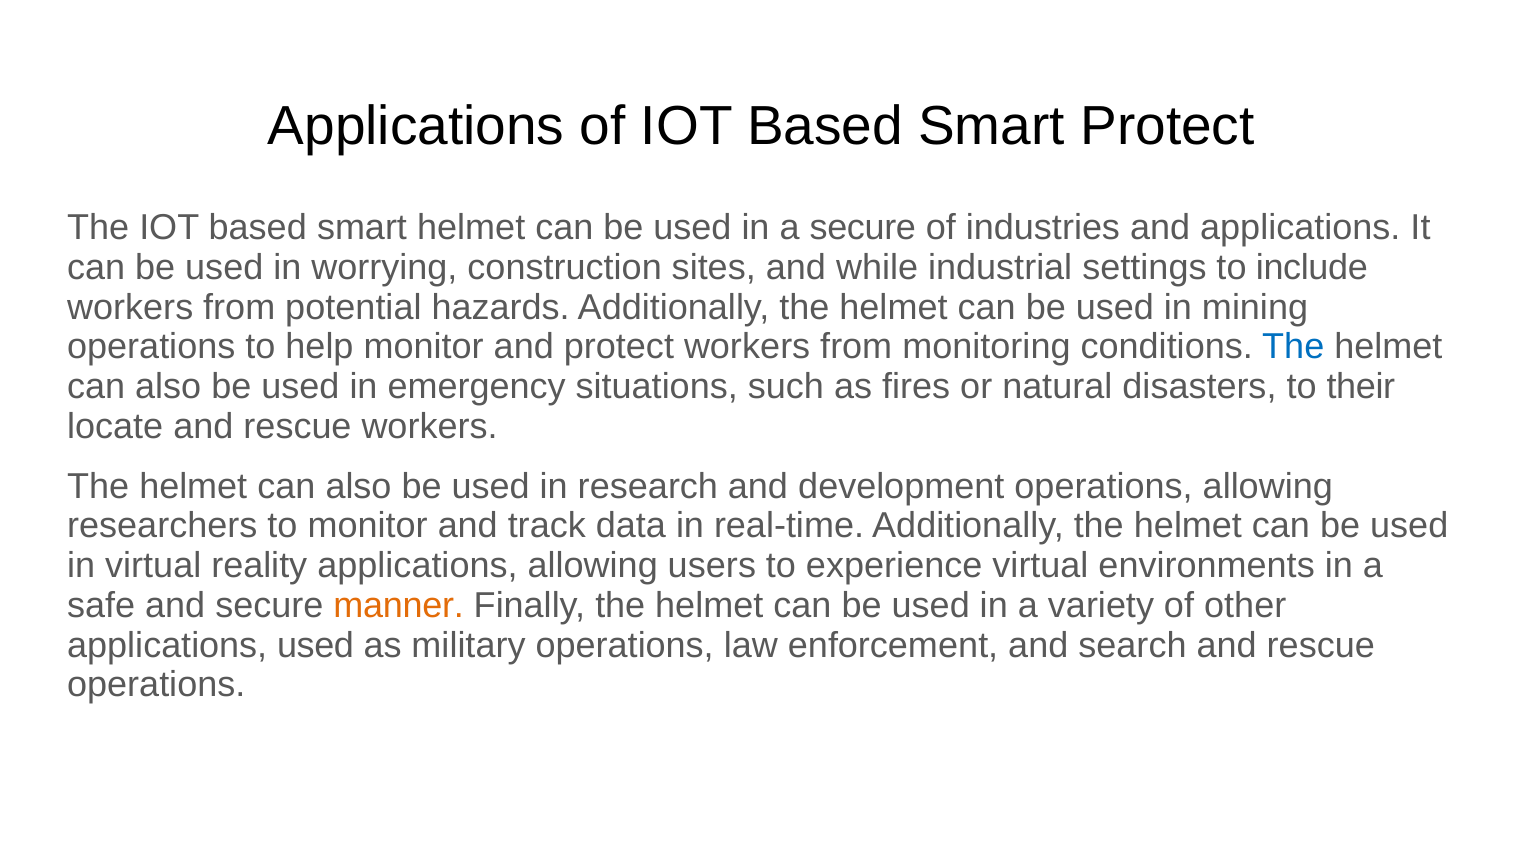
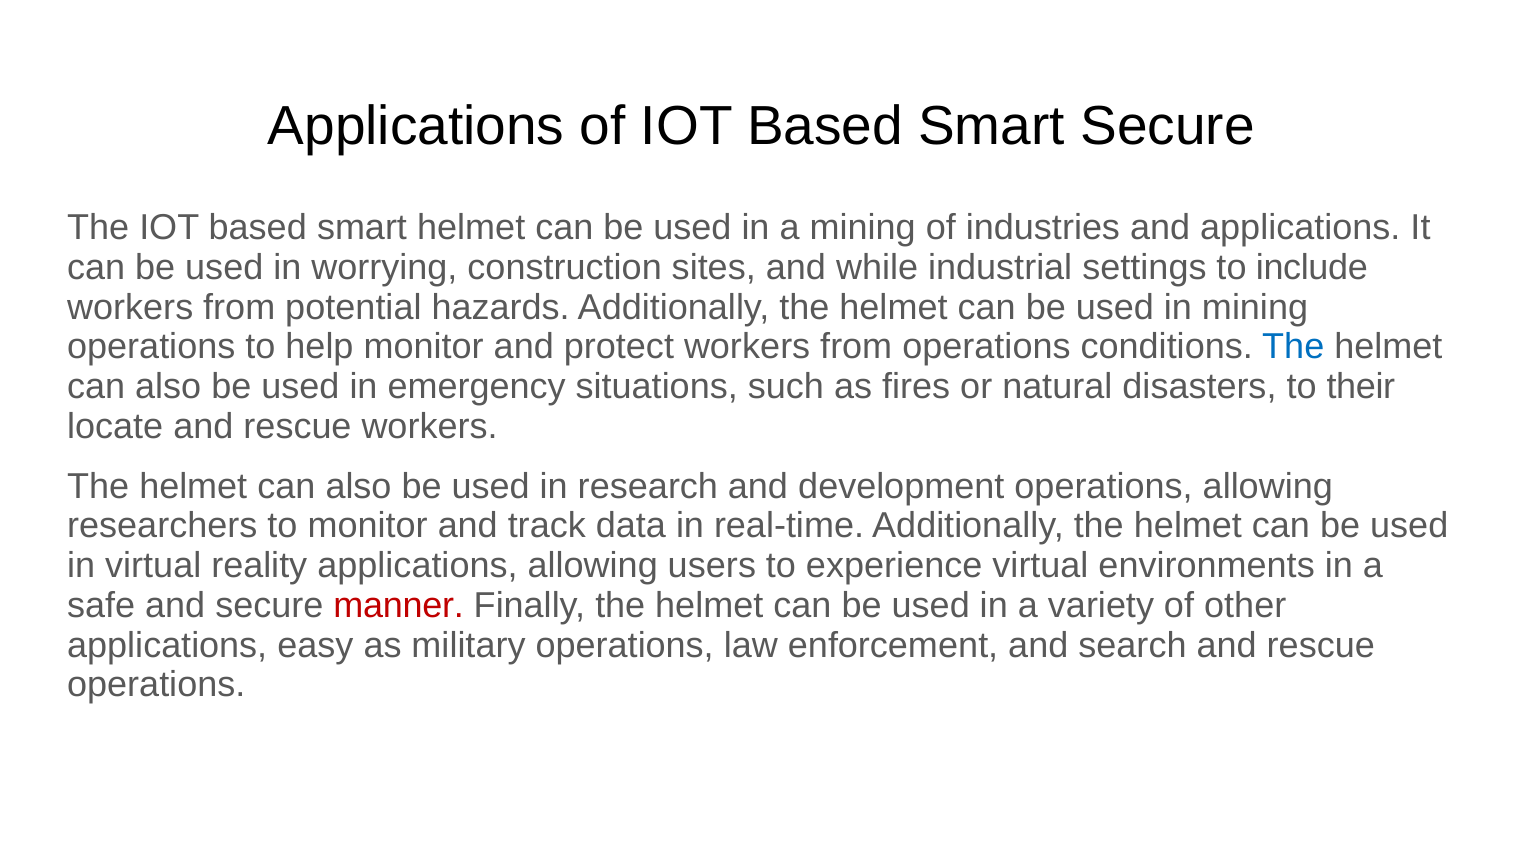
Smart Protect: Protect -> Secure
a secure: secure -> mining
from monitoring: monitoring -> operations
manner colour: orange -> red
applications used: used -> easy
